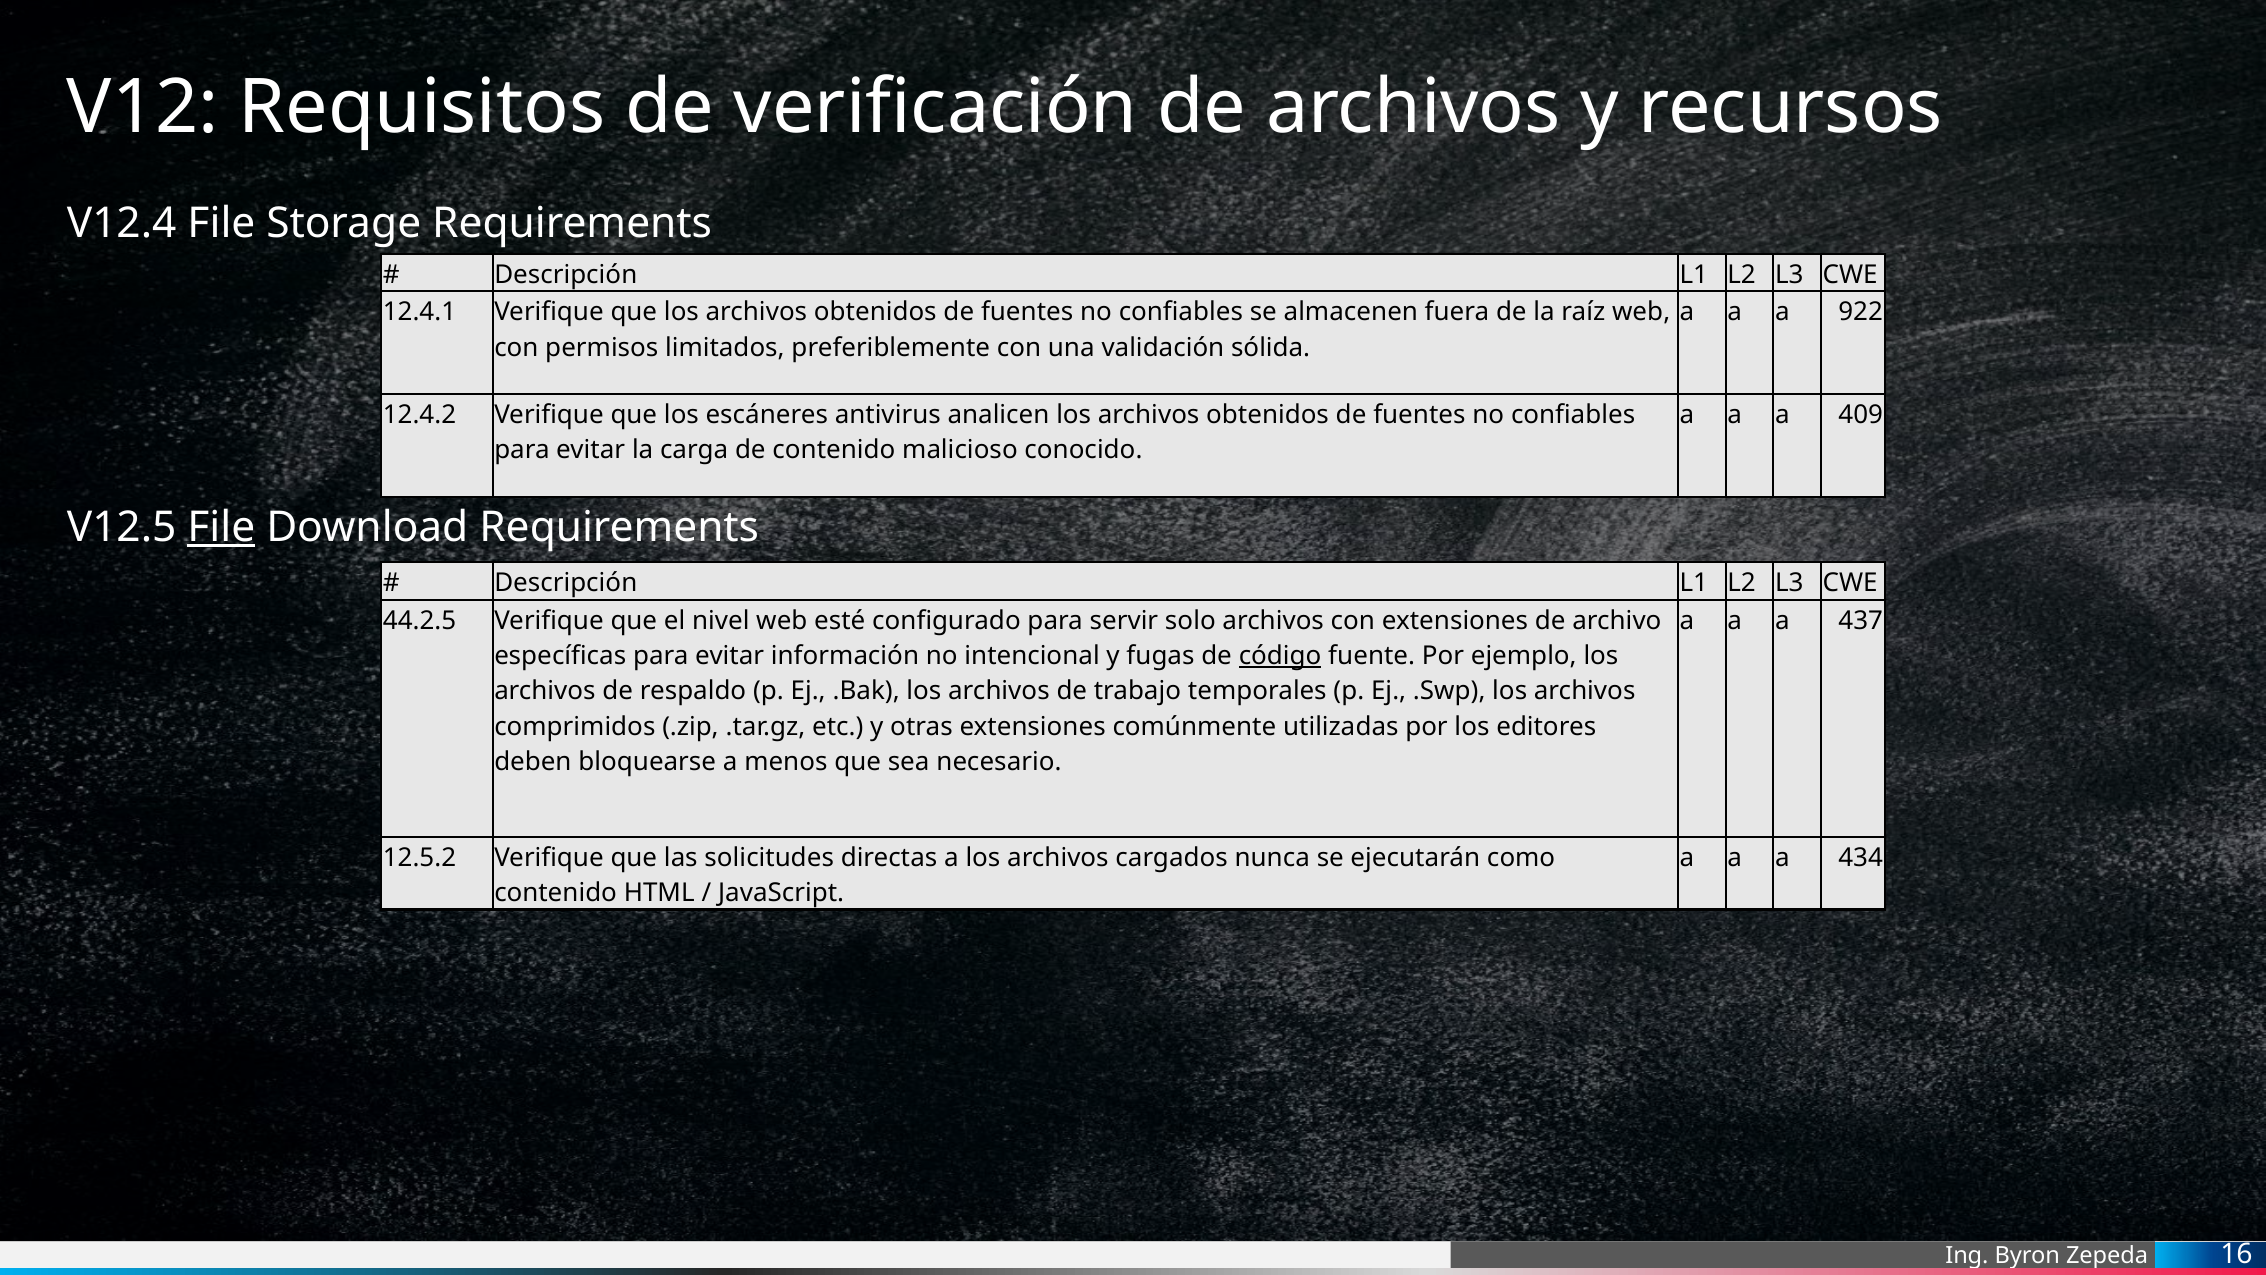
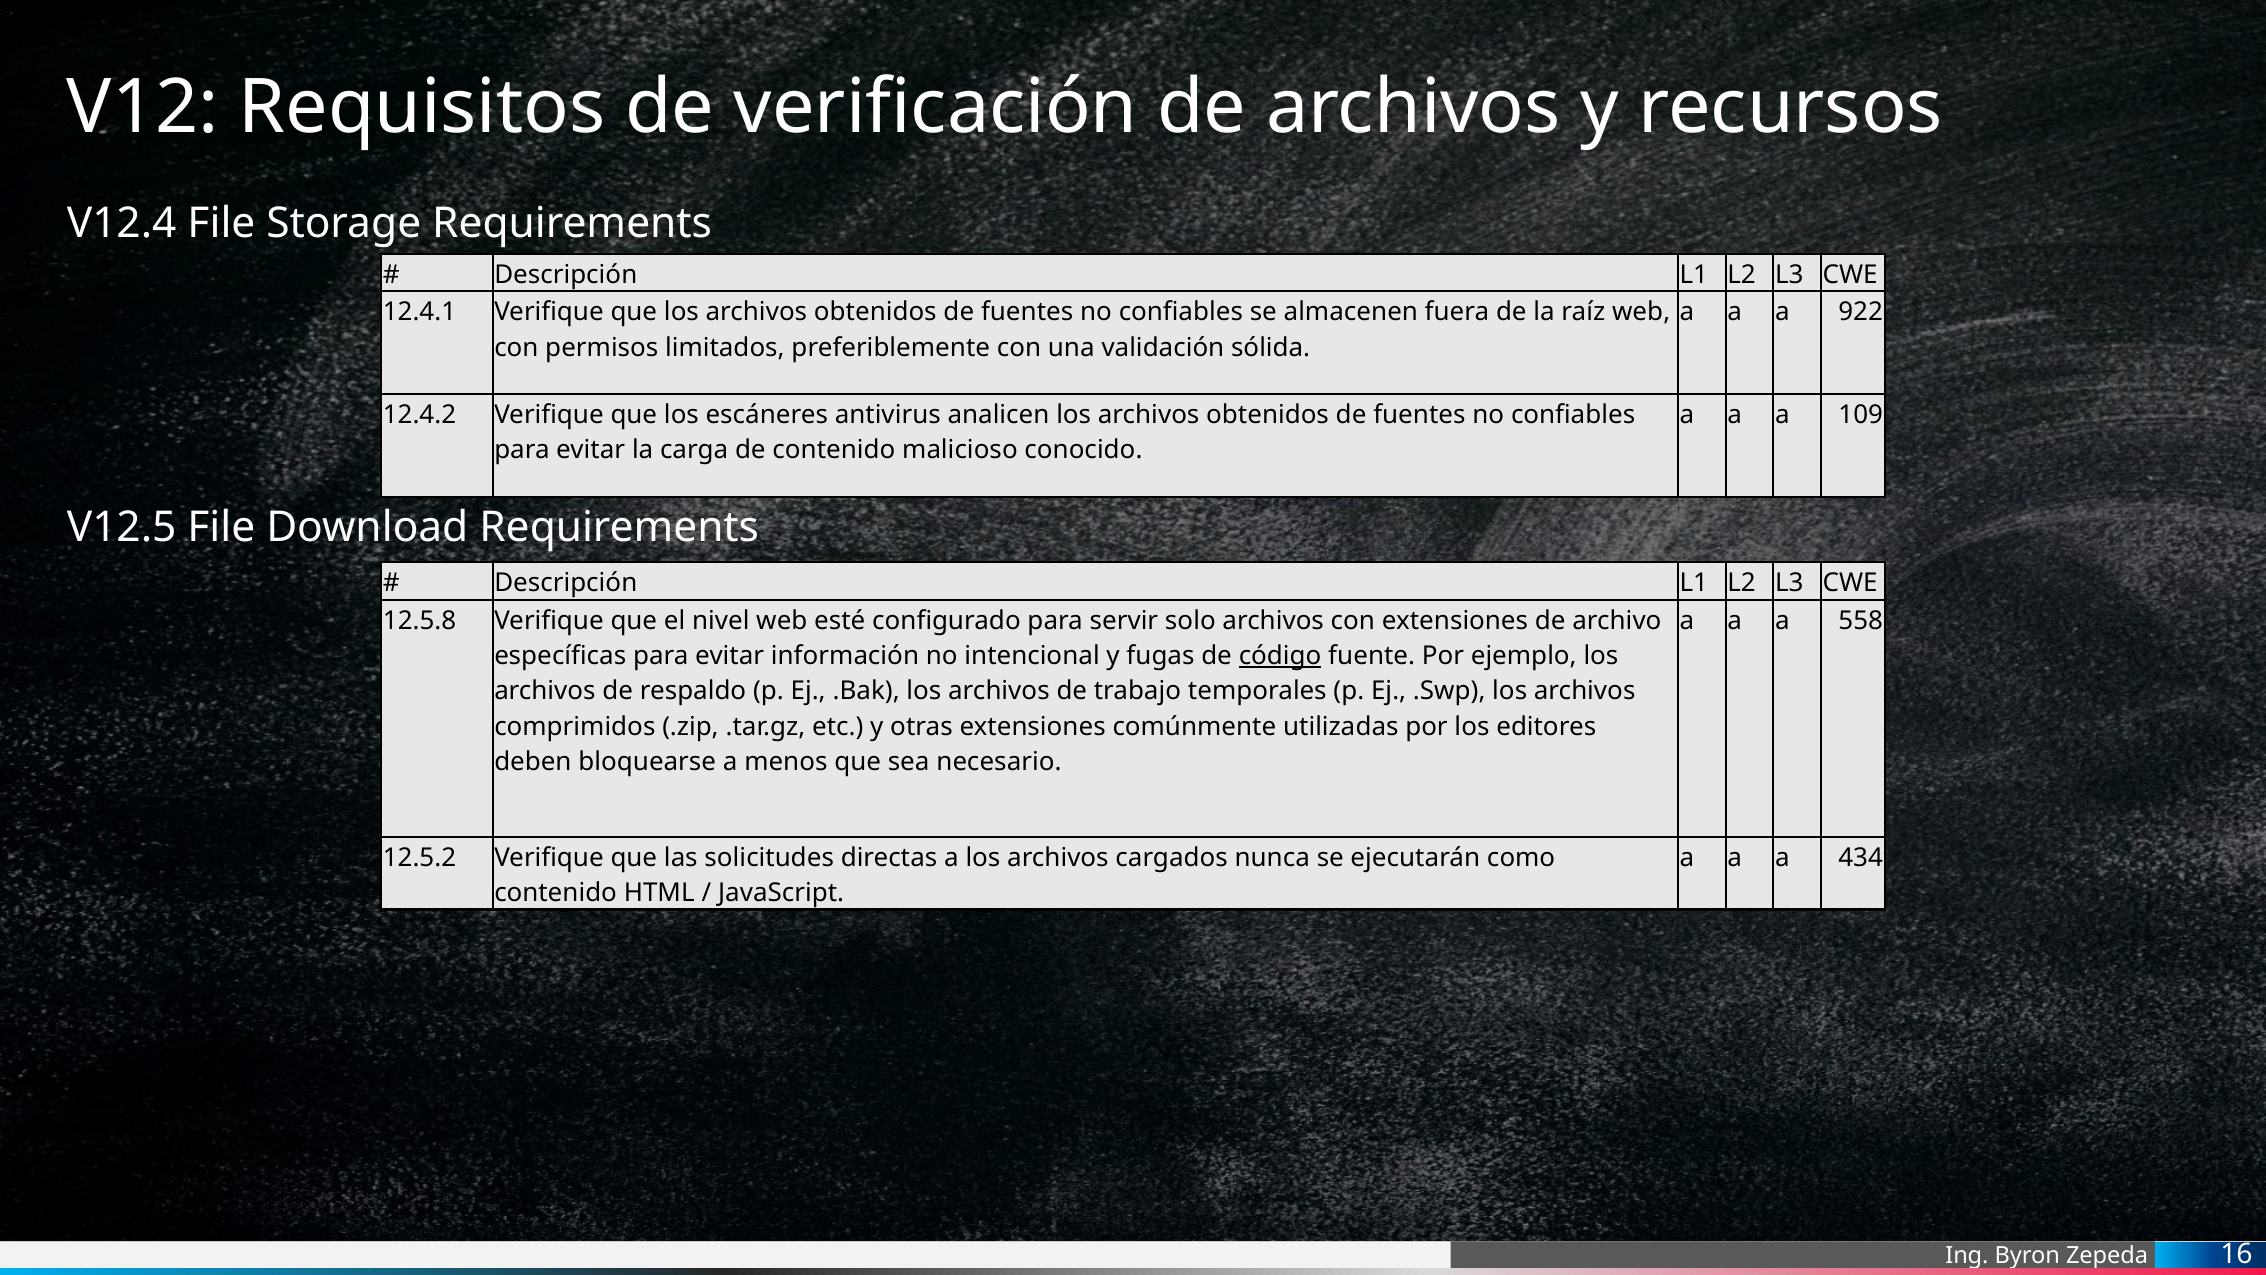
409: 409 -> 109
File at (221, 527) underline: present -> none
44.2.5: 44.2.5 -> 12.5.8
437: 437 -> 558
